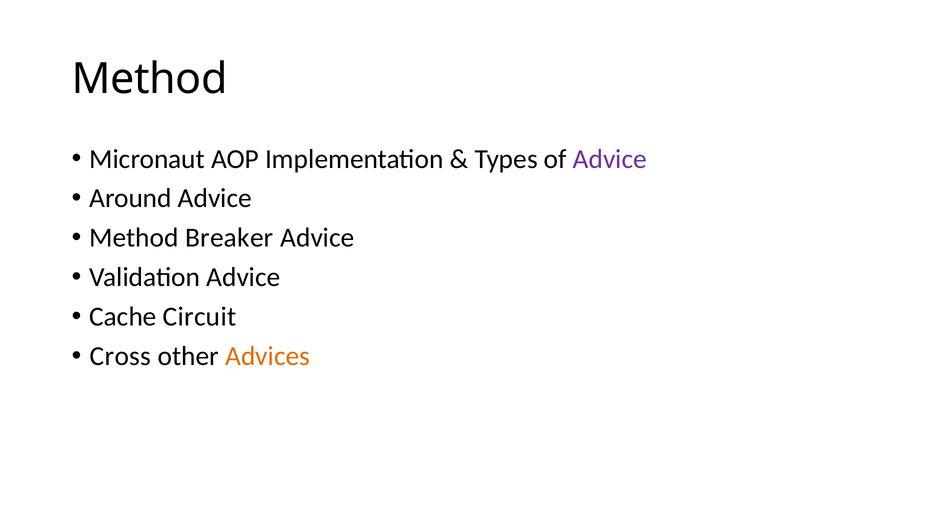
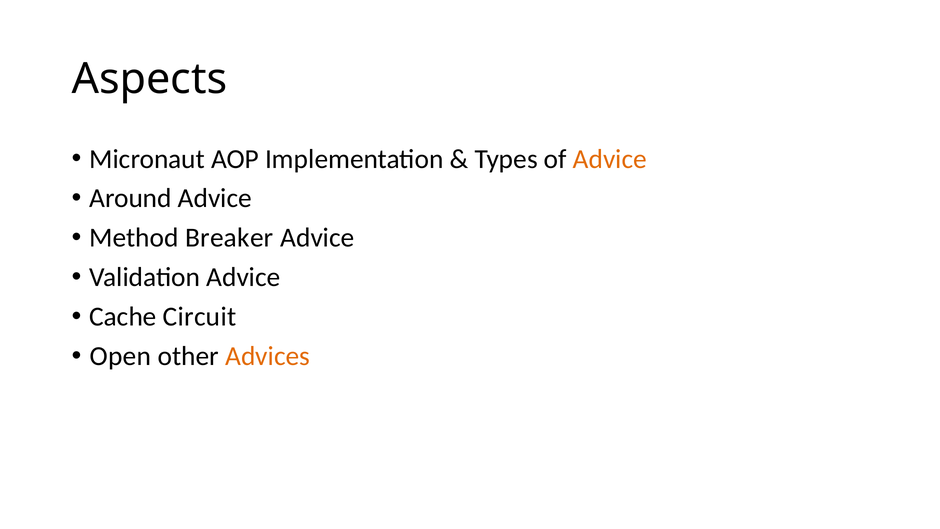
Method at (150, 79): Method -> Aspects
Advice at (610, 159) colour: purple -> orange
Cross: Cross -> Open
